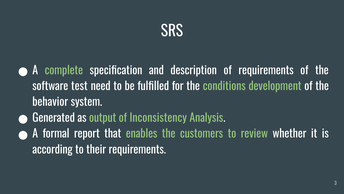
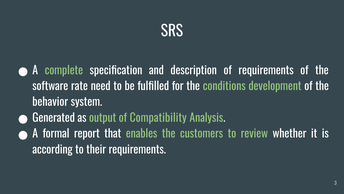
test: test -> rate
Inconsistency: Inconsistency -> Compatibility
